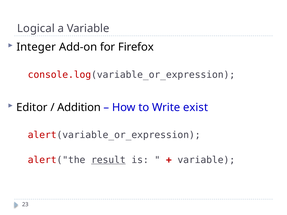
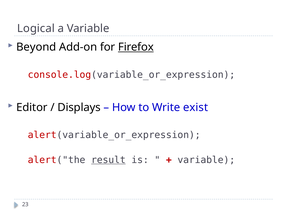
Integer: Integer -> Beyond
Firefox underline: none -> present
Addition: Addition -> Displays
